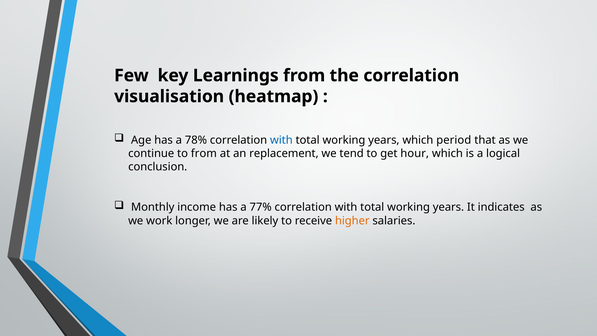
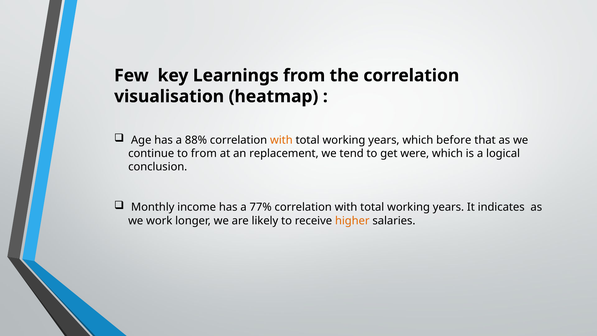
78%: 78% -> 88%
with at (281, 140) colour: blue -> orange
period: period -> before
hour: hour -> were
